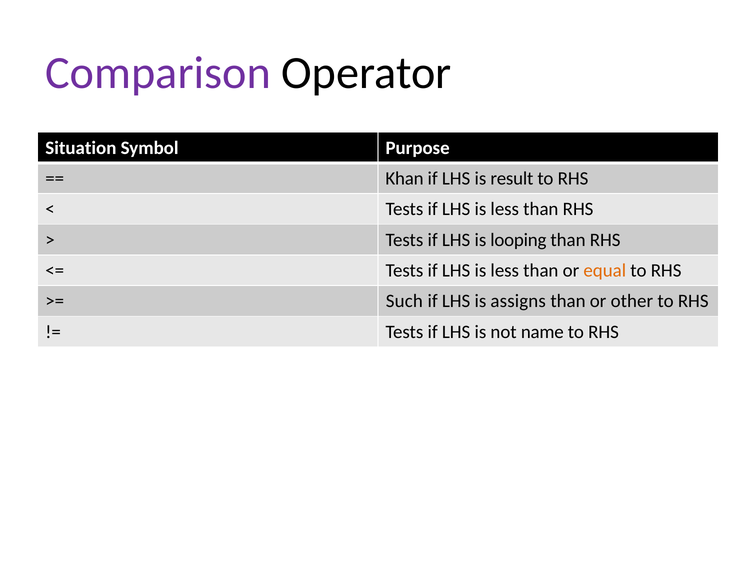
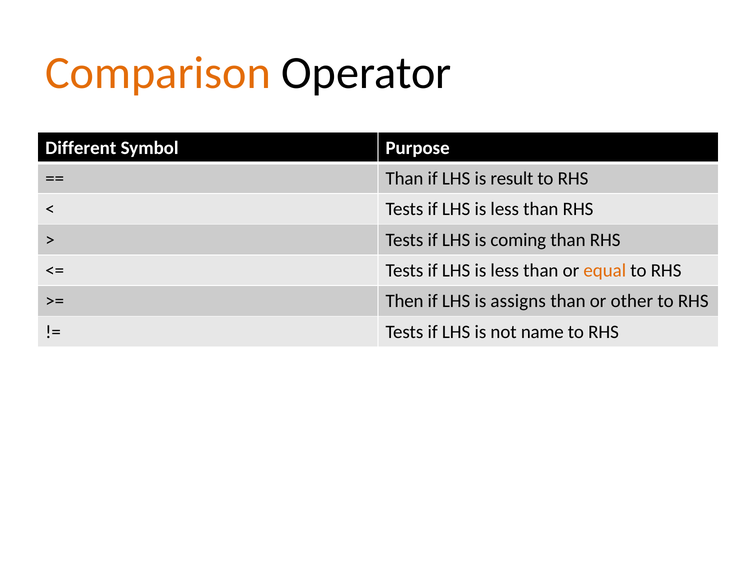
Comparison colour: purple -> orange
Situation: Situation -> Different
Khan at (405, 179): Khan -> Than
looping: looping -> coming
Such: Such -> Then
